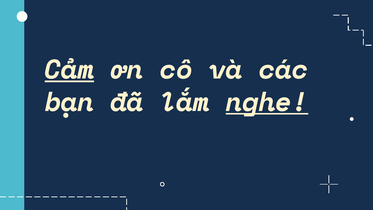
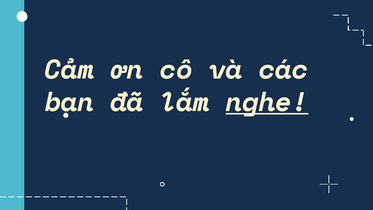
Cảm underline: present -> none
